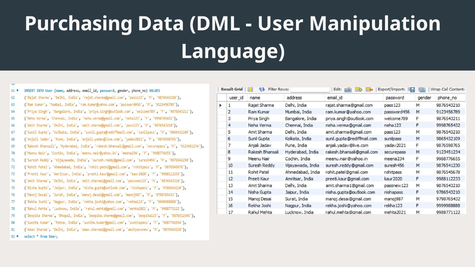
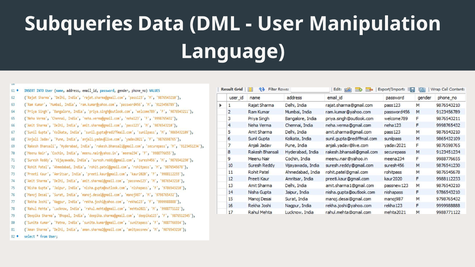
Purchasing: Purchasing -> Subqueries
